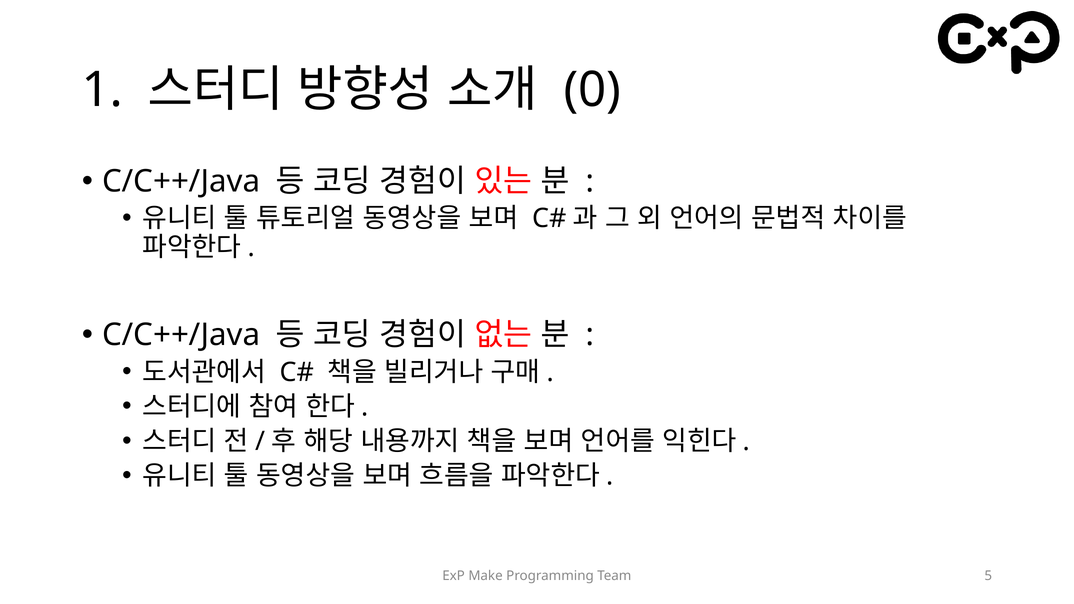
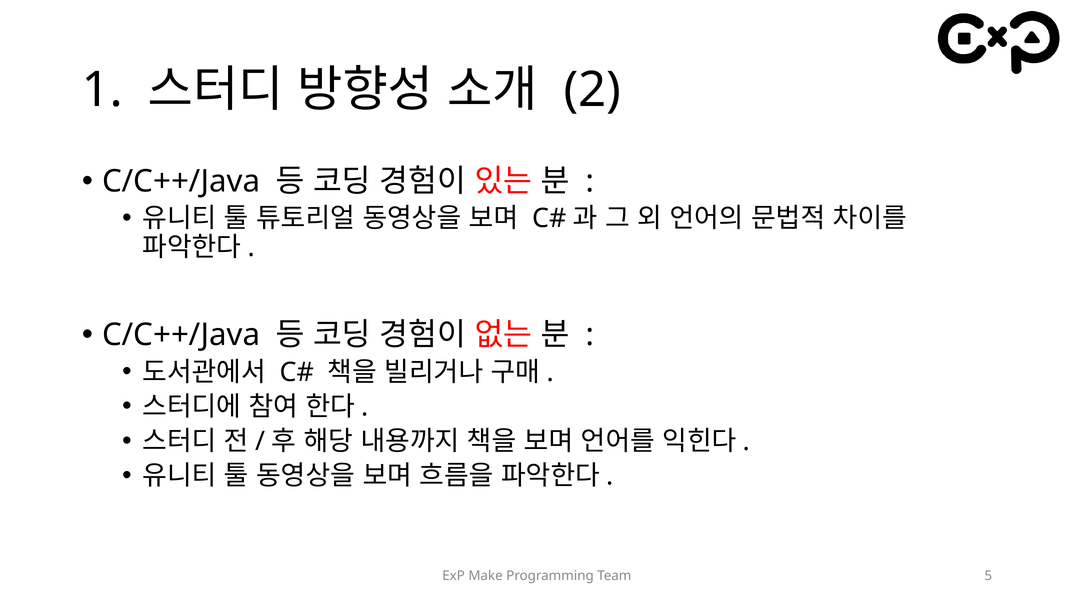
0: 0 -> 2
